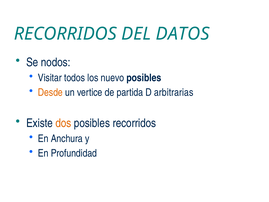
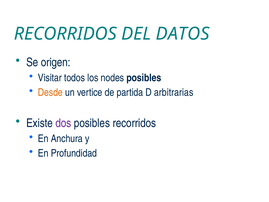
nodos: nodos -> origen
nuevo: nuevo -> nodes
dos colour: orange -> purple
